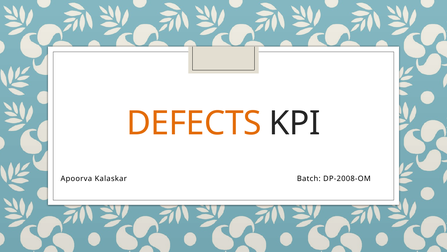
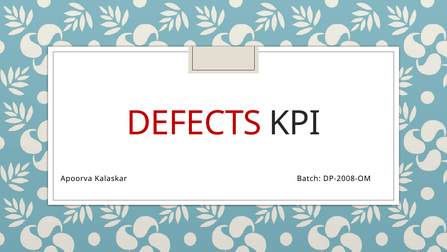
DEFECTS colour: orange -> red
